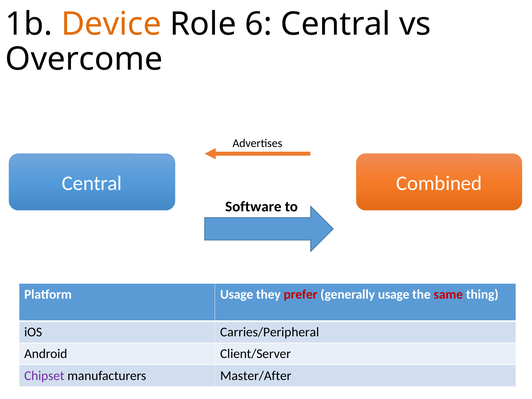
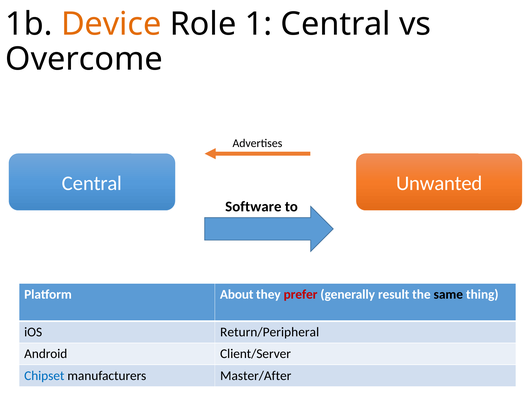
6: 6 -> 1
Combined: Combined -> Unwanted
Platform Usage: Usage -> About
generally usage: usage -> result
same colour: red -> black
Carries/Peripheral: Carries/Peripheral -> Return/Peripheral
Chipset colour: purple -> blue
